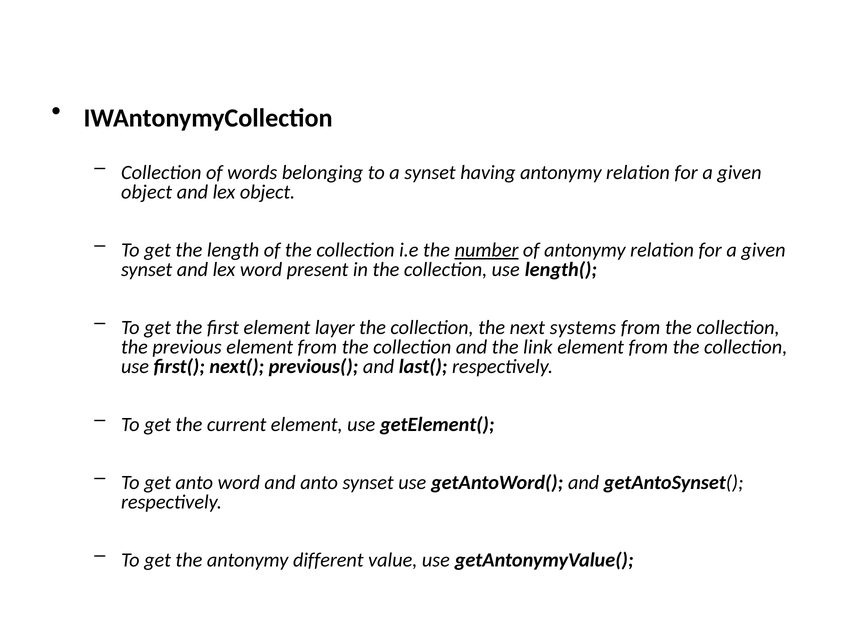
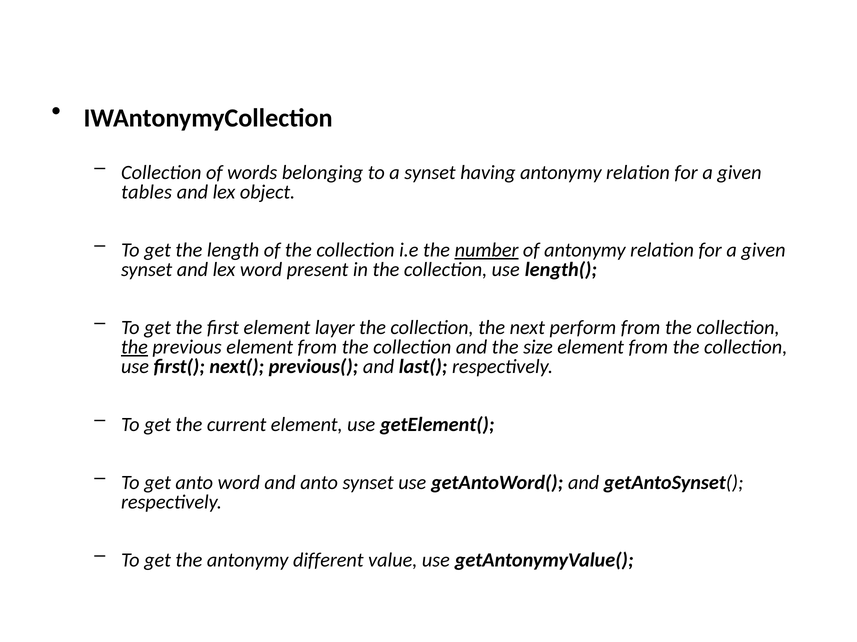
object at (147, 192): object -> tables
systems: systems -> perform
the at (134, 347) underline: none -> present
link: link -> size
